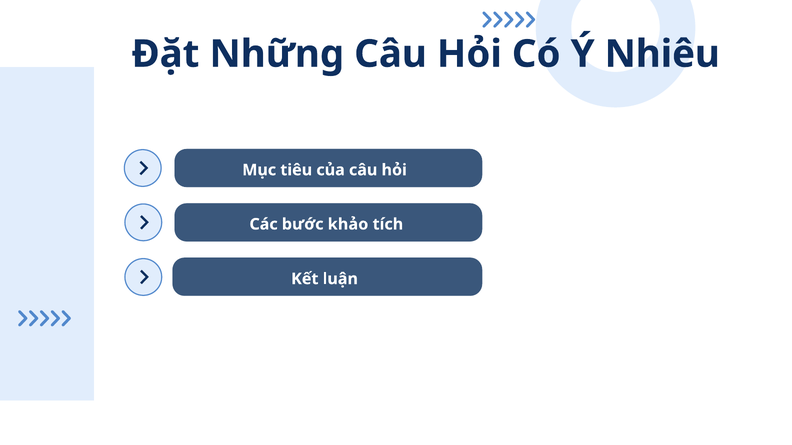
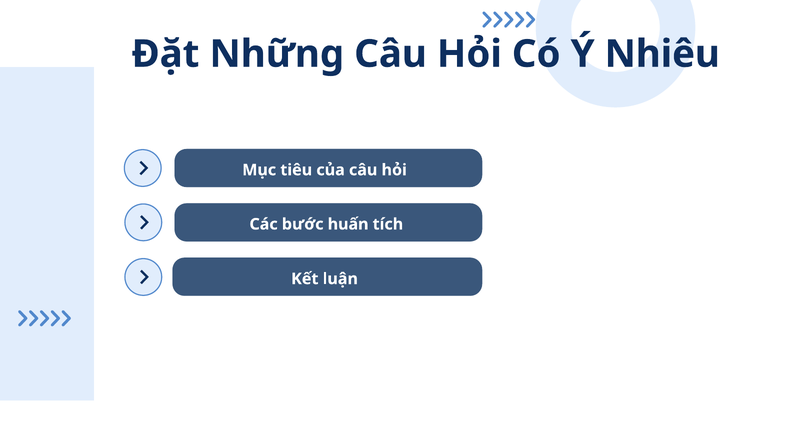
khảo: khảo -> huấn
